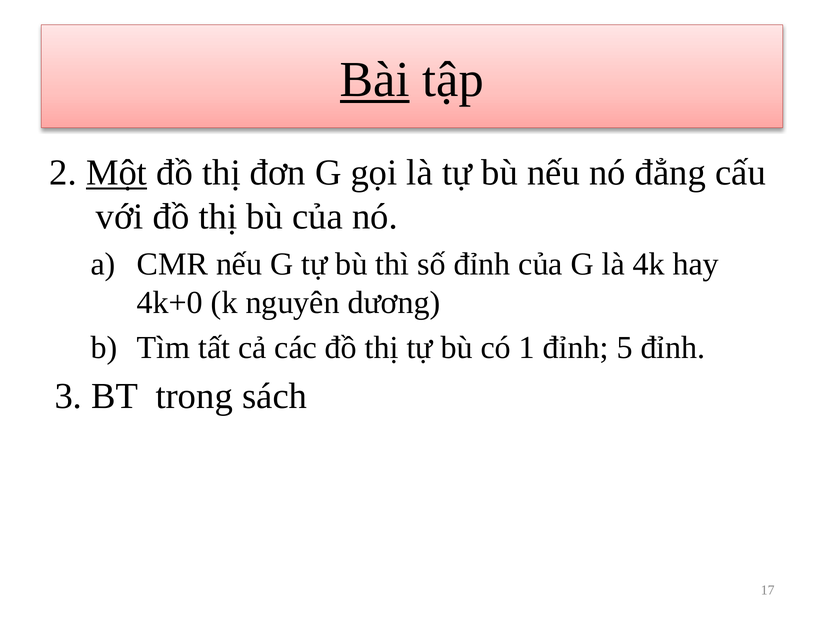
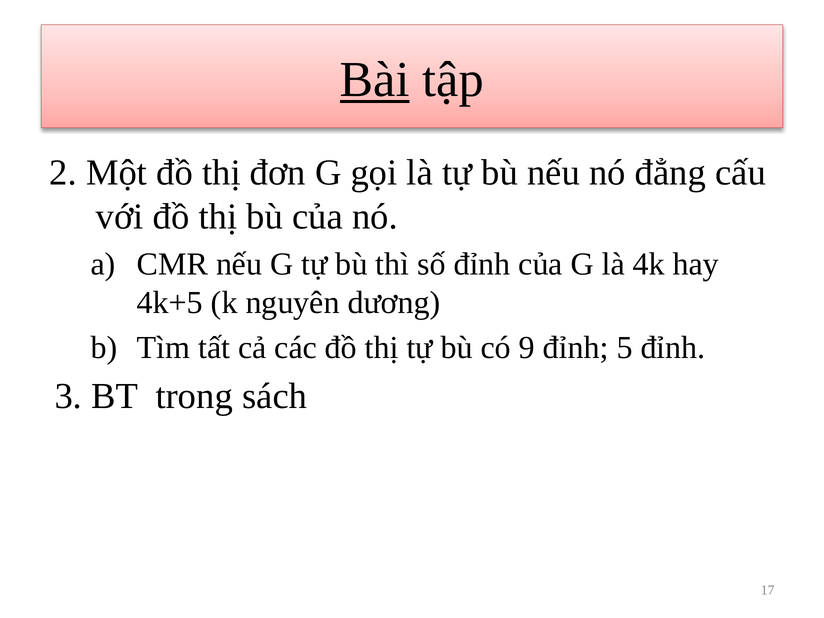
Một underline: present -> none
4k+0: 4k+0 -> 4k+5
1: 1 -> 9
